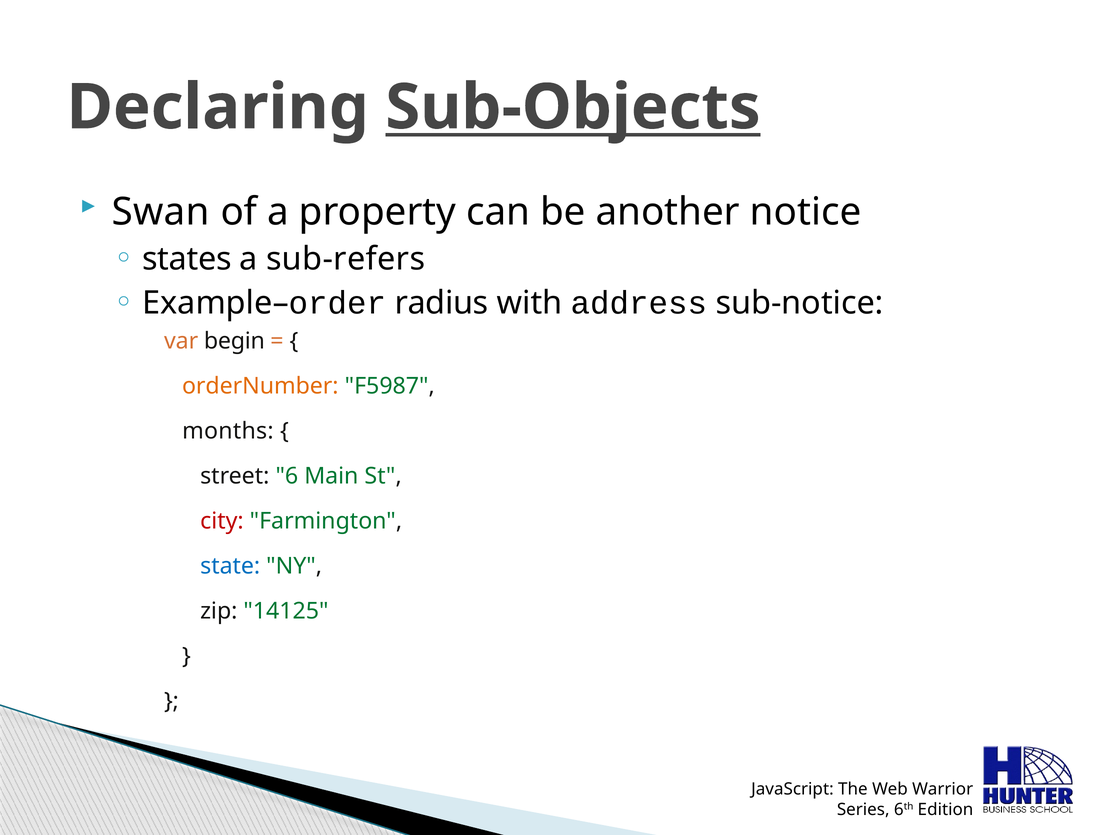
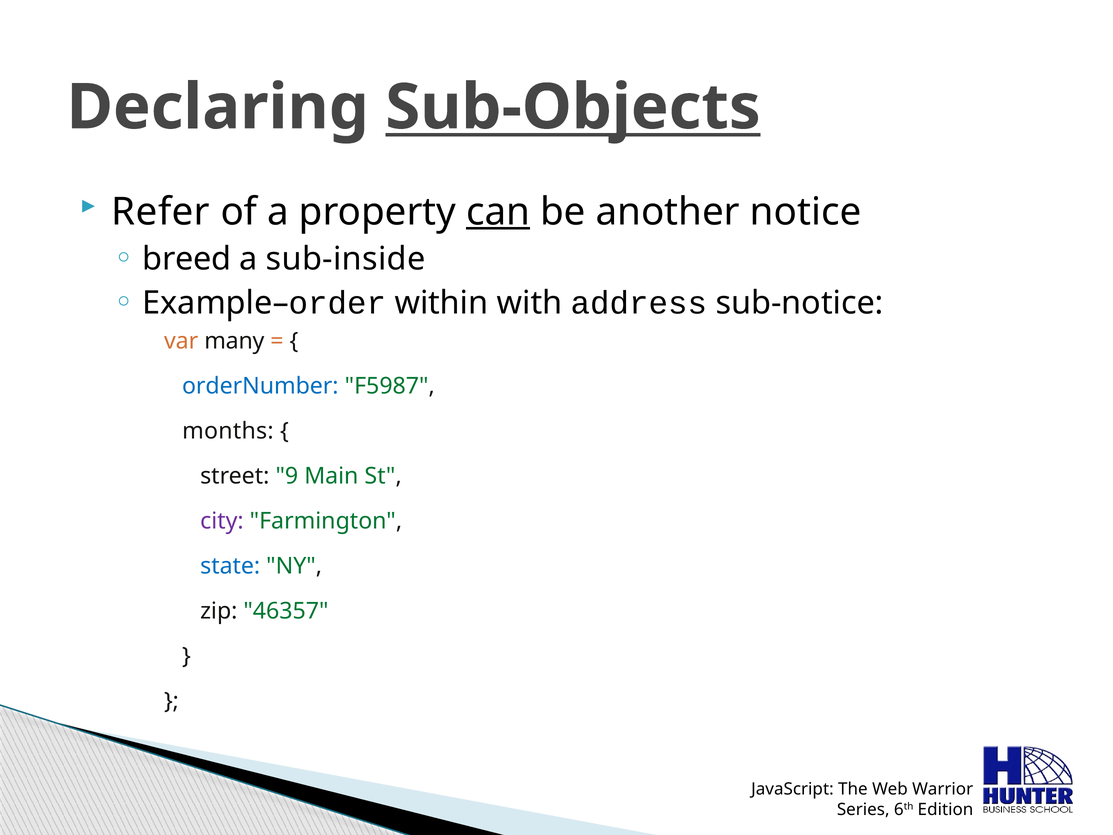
Swan: Swan -> Refer
can underline: none -> present
states: states -> breed
sub-refers: sub-refers -> sub-inside
radius: radius -> within
begin: begin -> many
orderNumber colour: orange -> blue
6: 6 -> 9
city colour: red -> purple
14125: 14125 -> 46357
